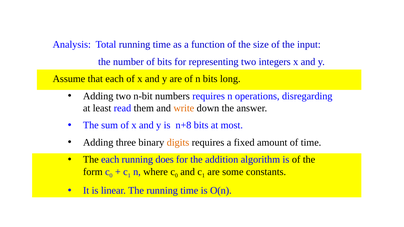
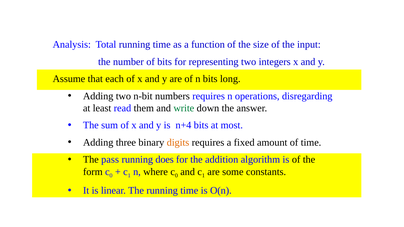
write colour: orange -> green
n+8: n+8 -> n+4
The each: each -> pass
